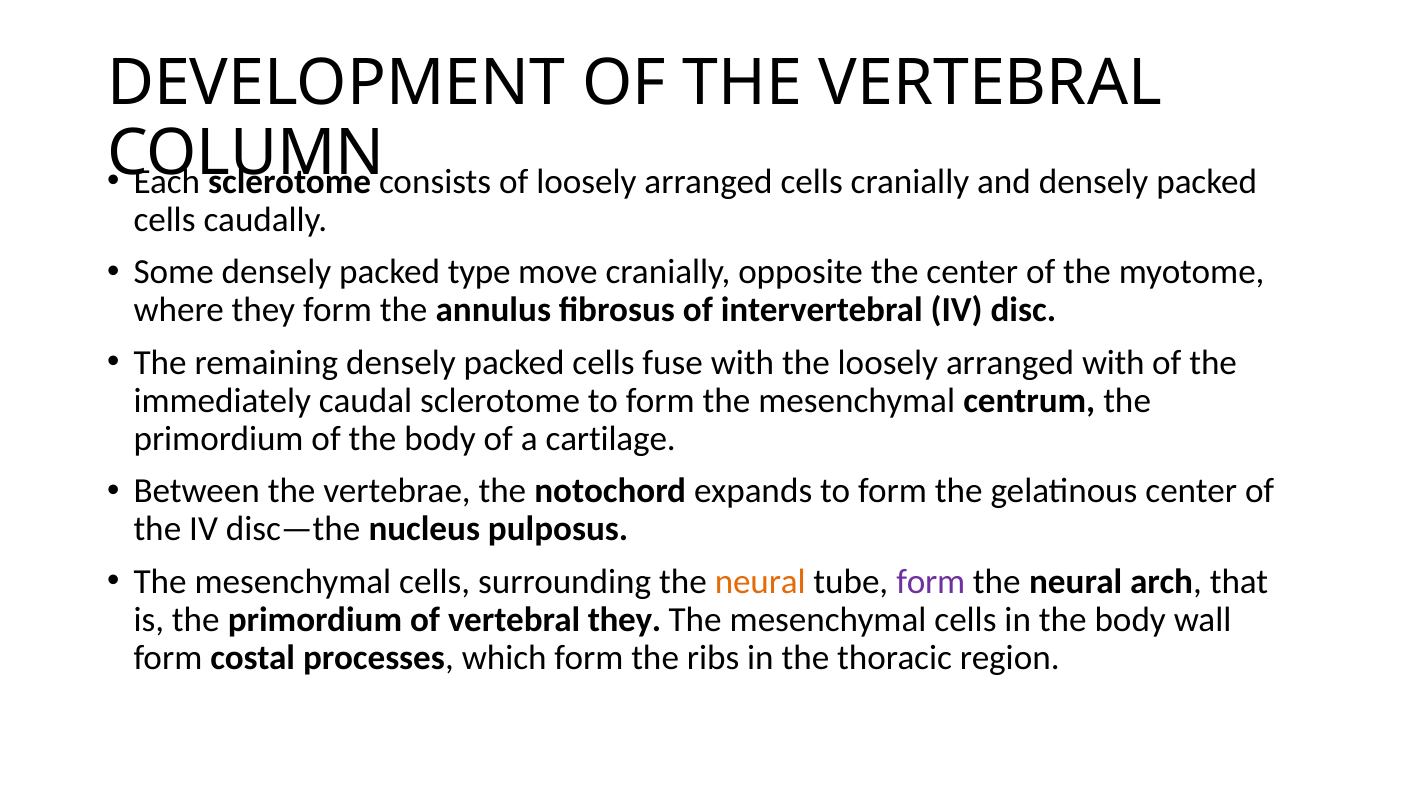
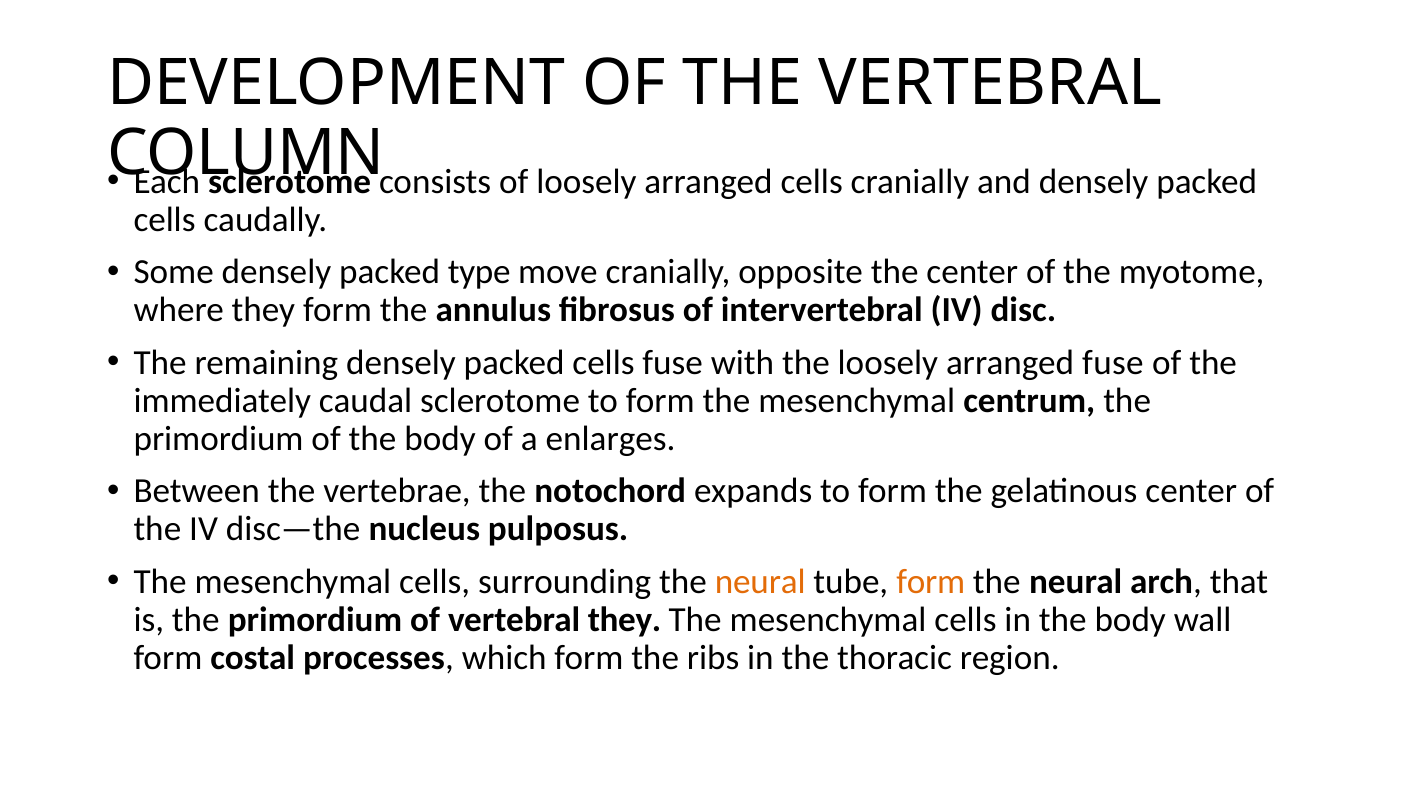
arranged with: with -> fuse
cartilage: cartilage -> enlarges
form at (931, 582) colour: purple -> orange
